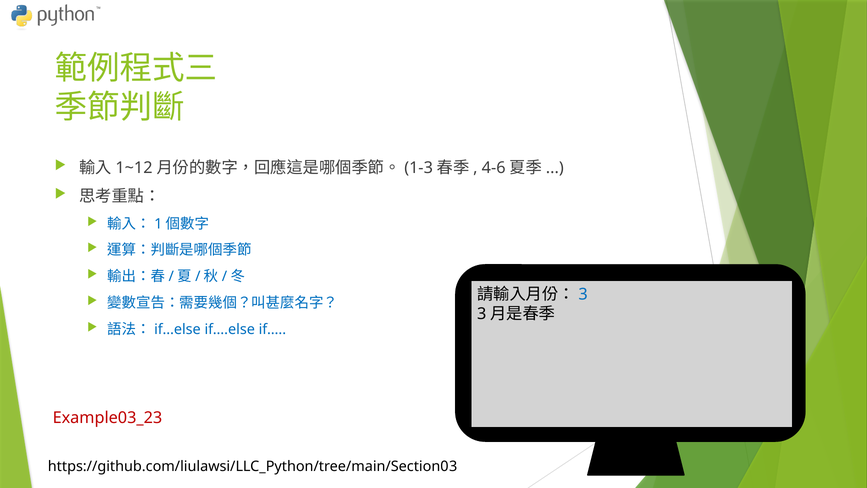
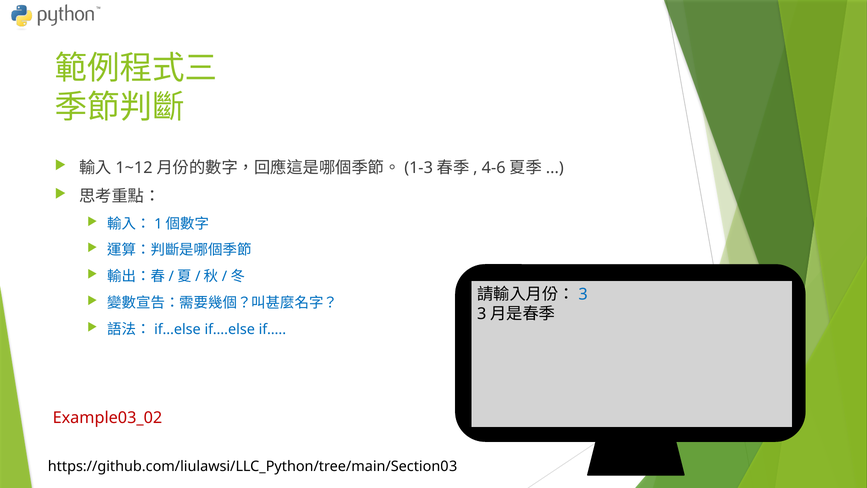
Example03_23: Example03_23 -> Example03_02
